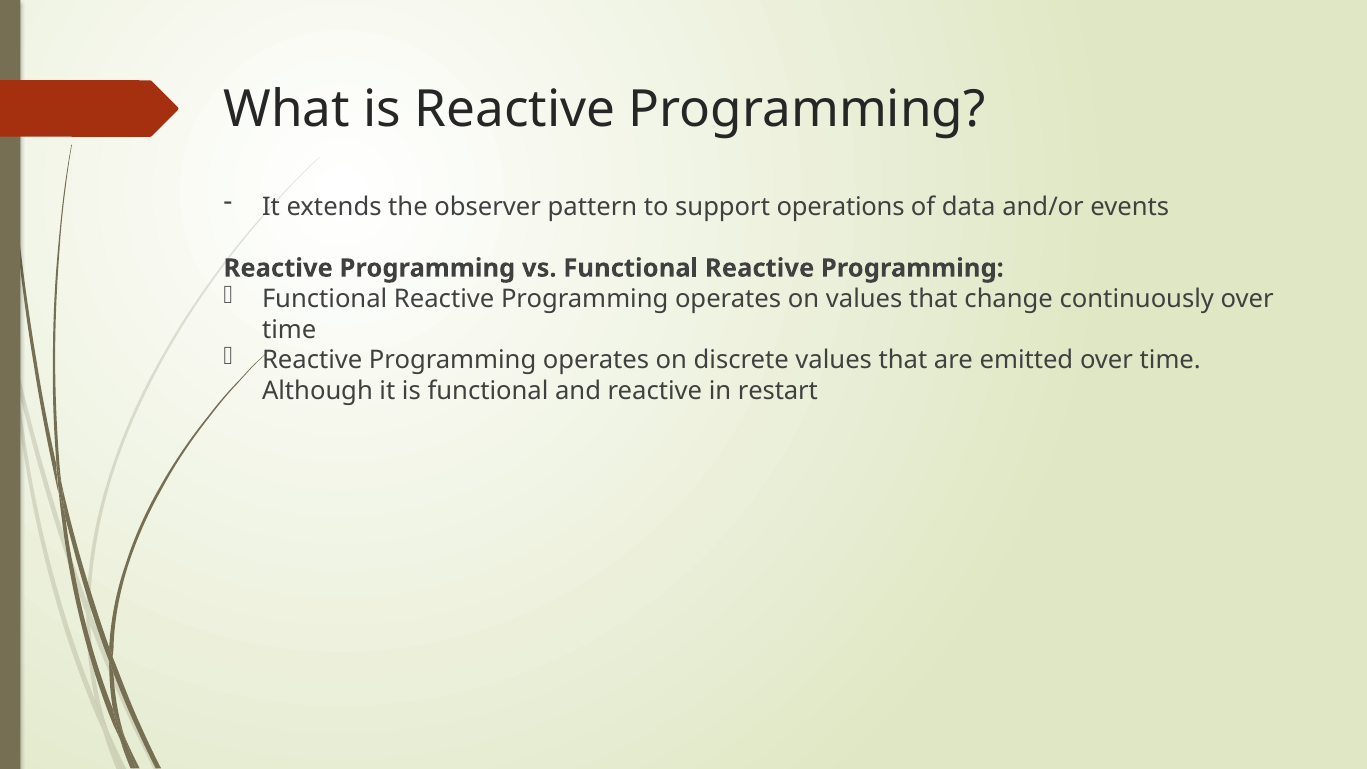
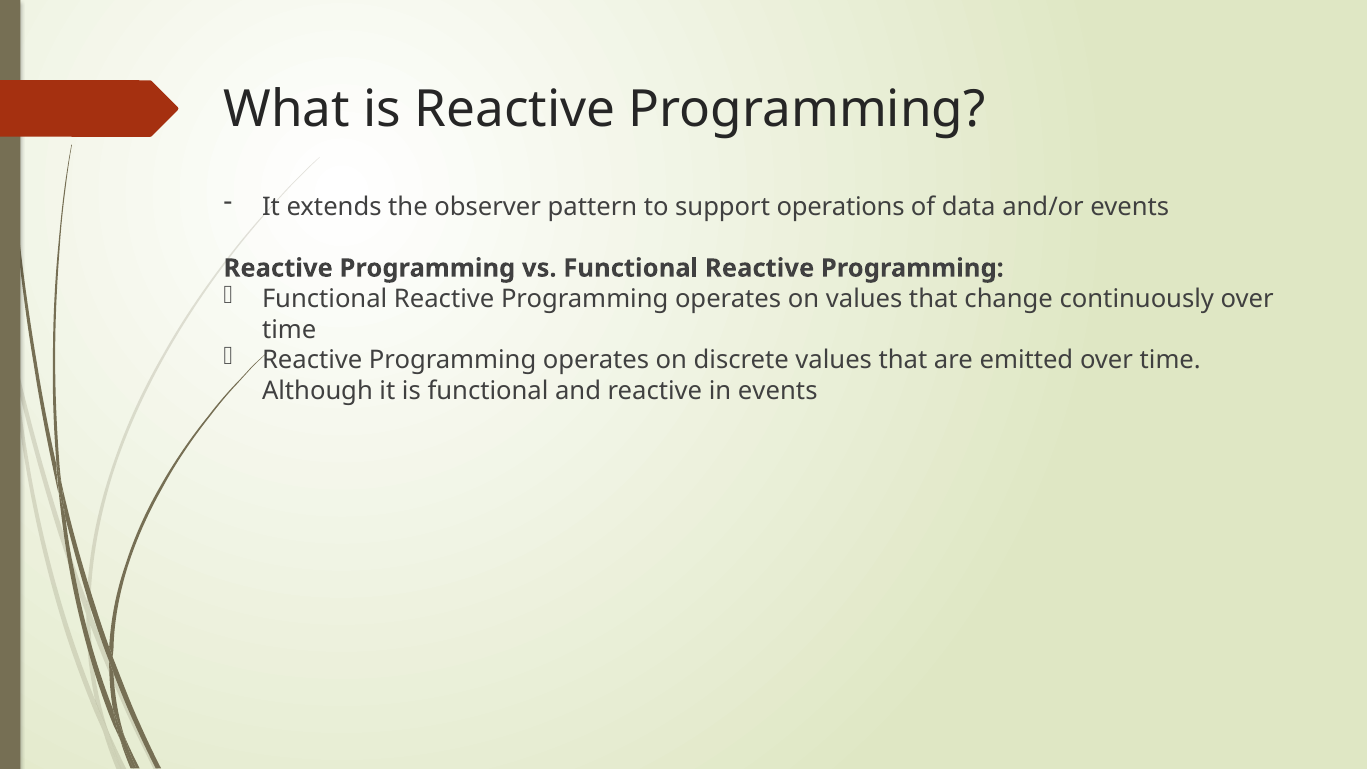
in restart: restart -> events
